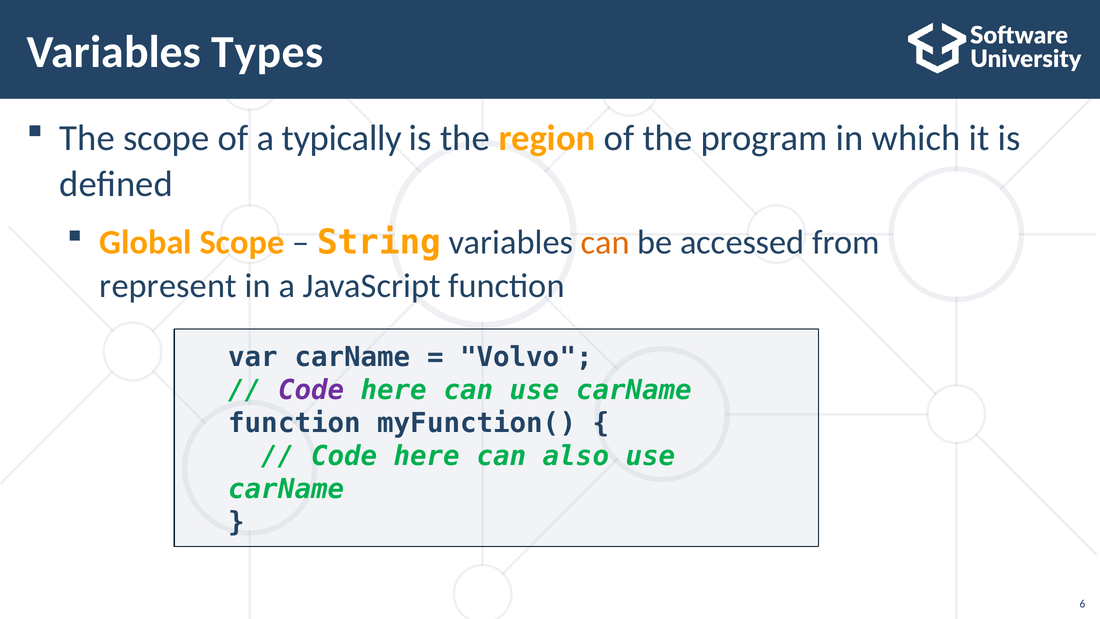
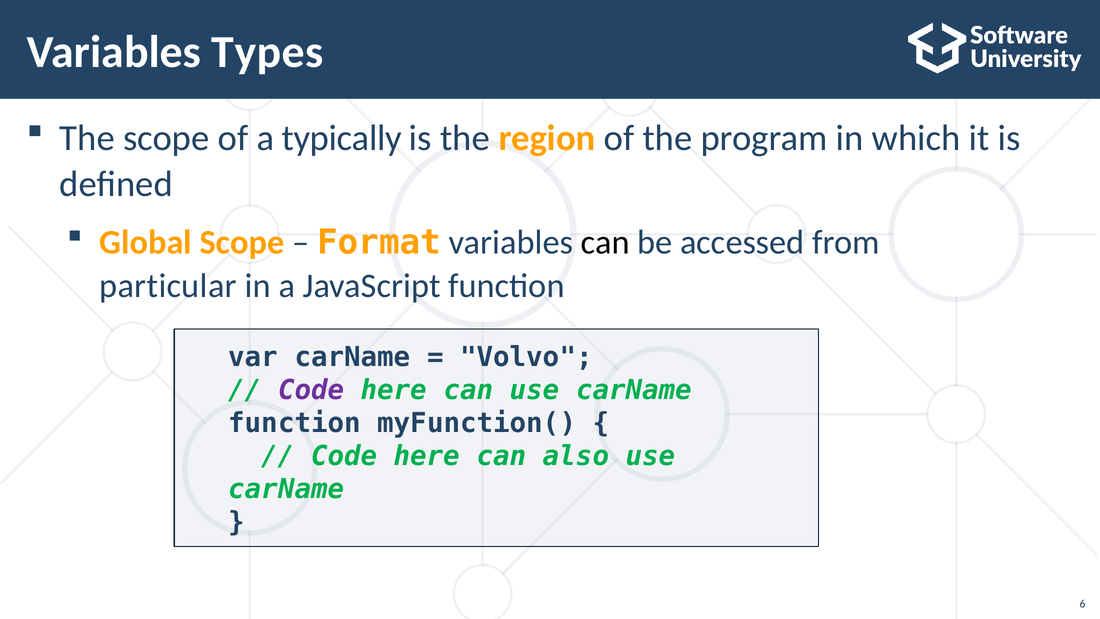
String: String -> Format
can at (605, 242) colour: orange -> black
represent: represent -> particular
